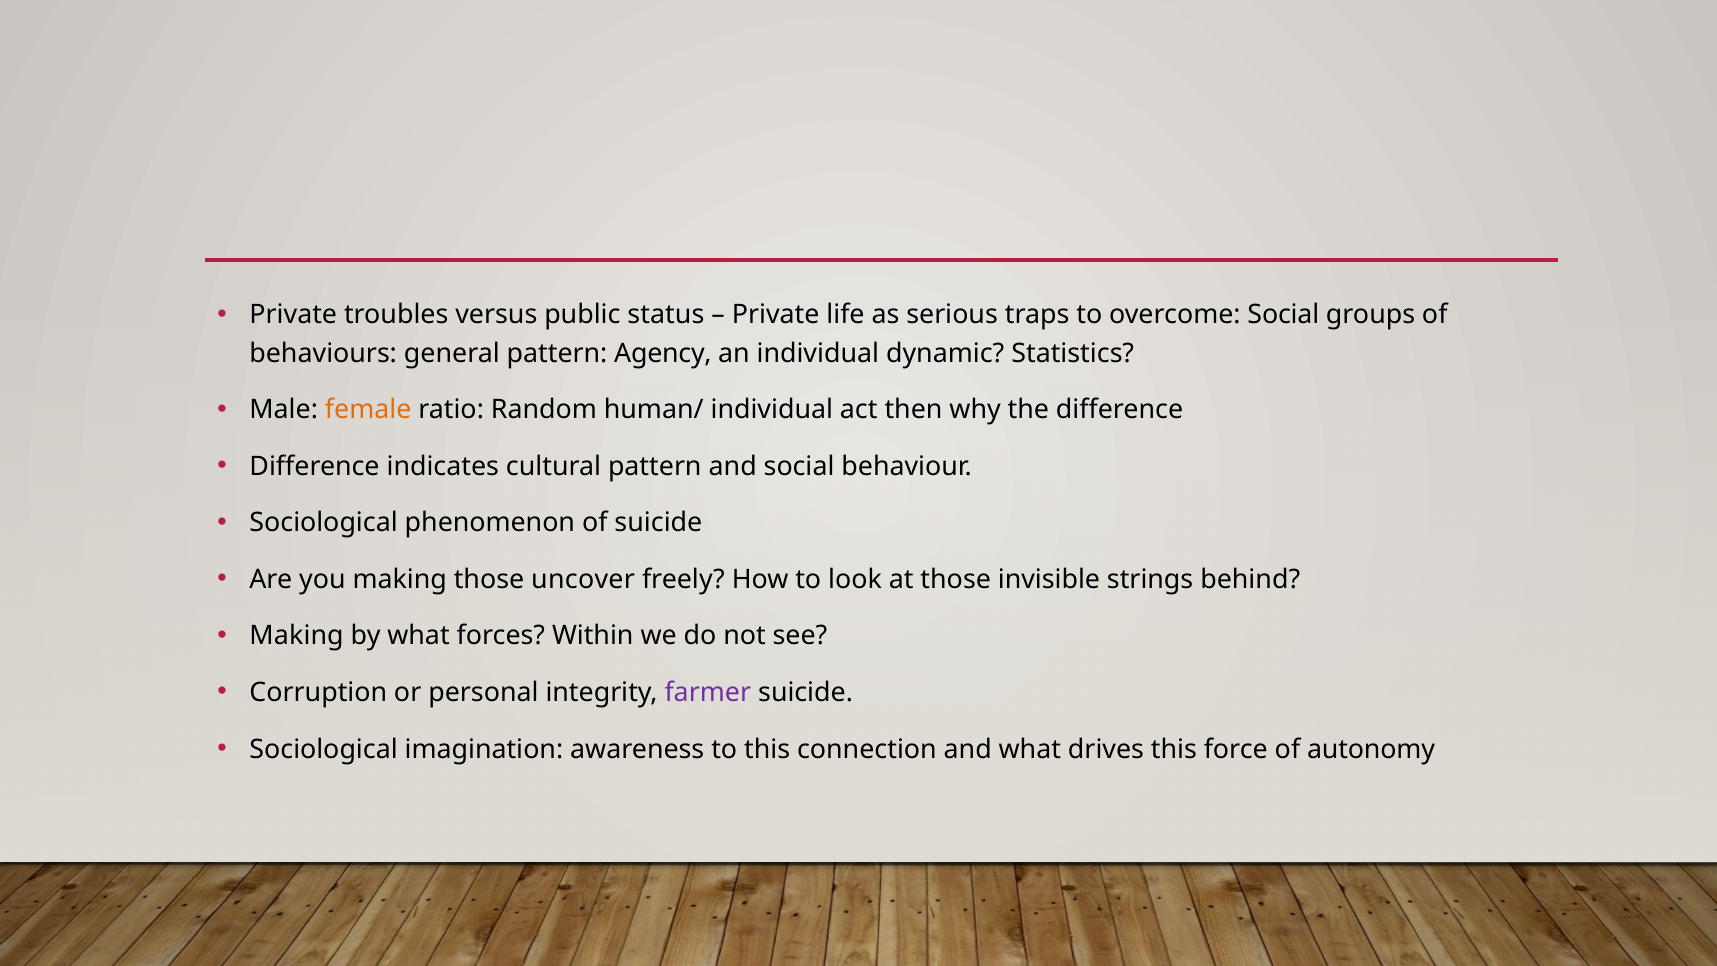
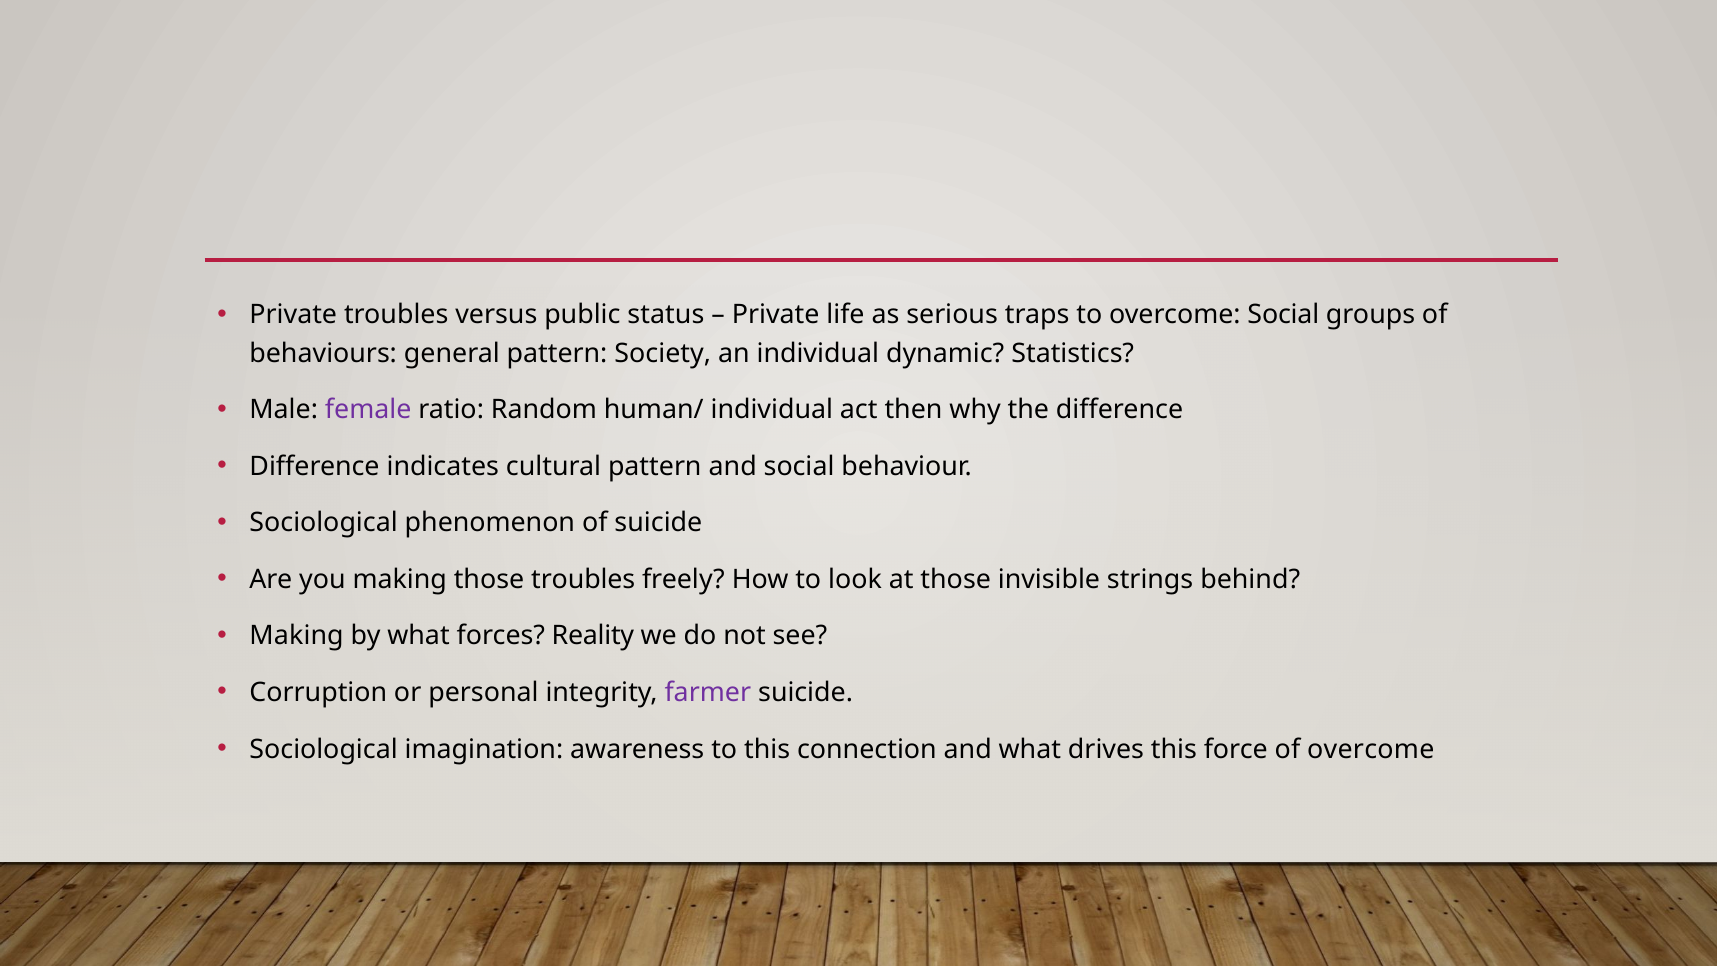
Agency: Agency -> Society
female colour: orange -> purple
those uncover: uncover -> troubles
Within: Within -> Reality
of autonomy: autonomy -> overcome
